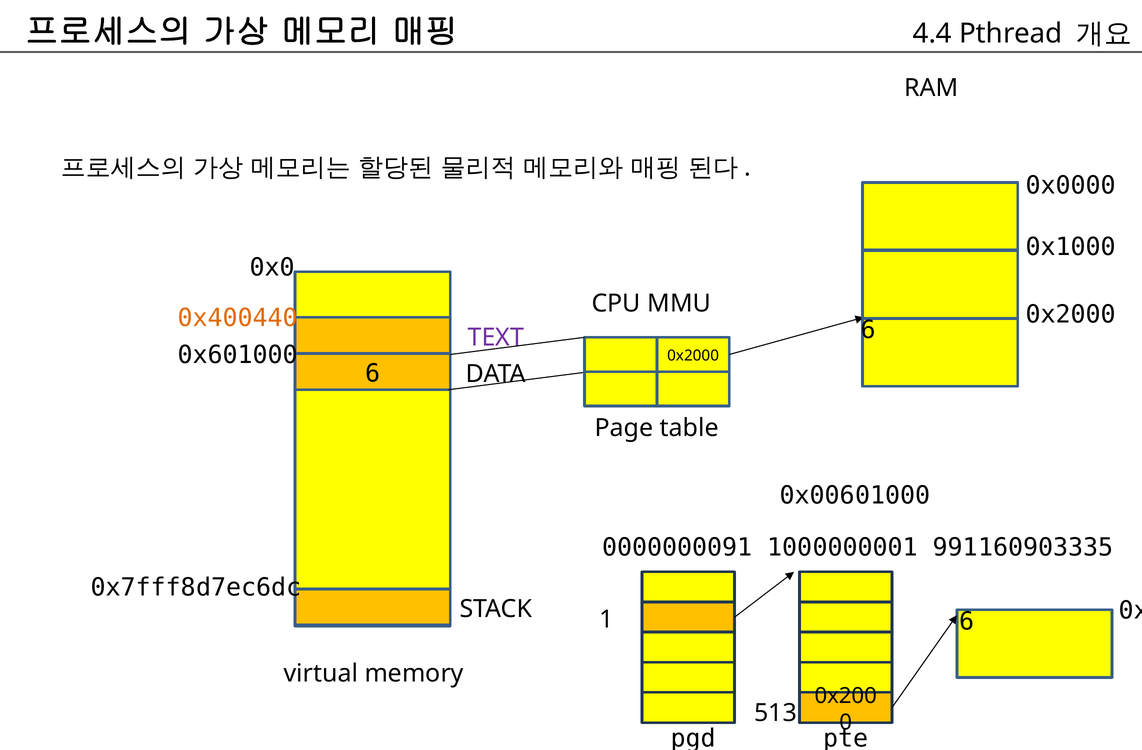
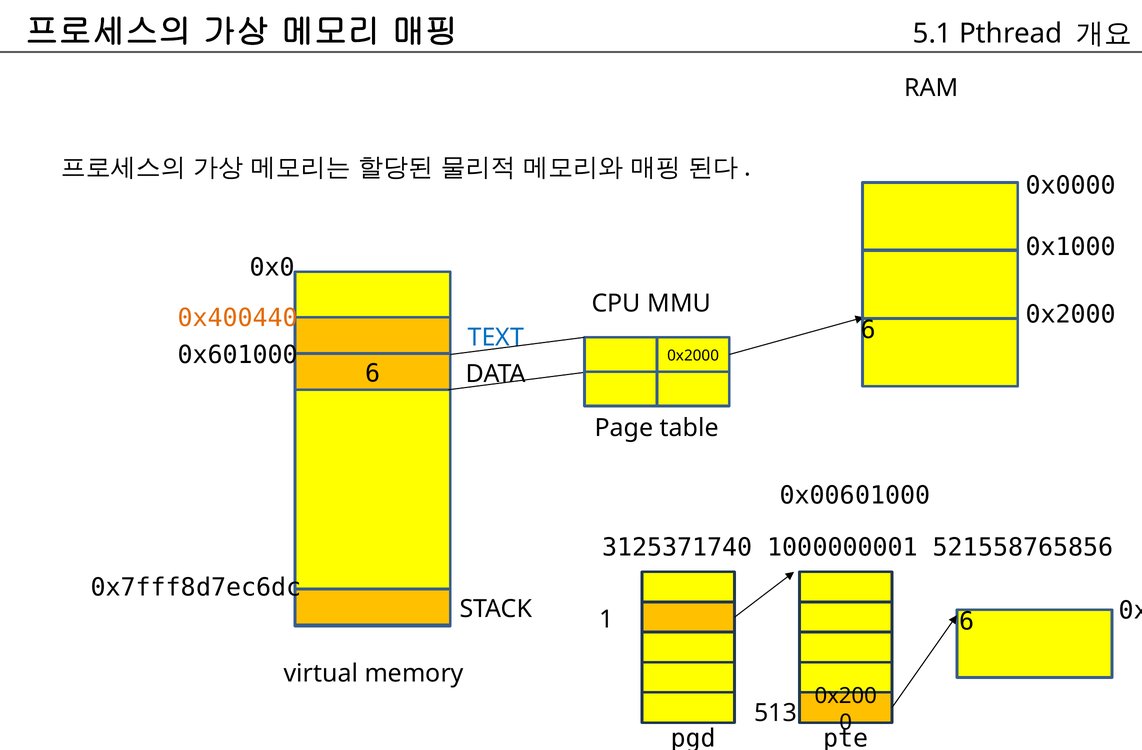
4.4: 4.4 -> 5.1
TEXT colour: purple -> blue
0000000091: 0000000091 -> 3125371740
991160903335: 991160903335 -> 521558765856
